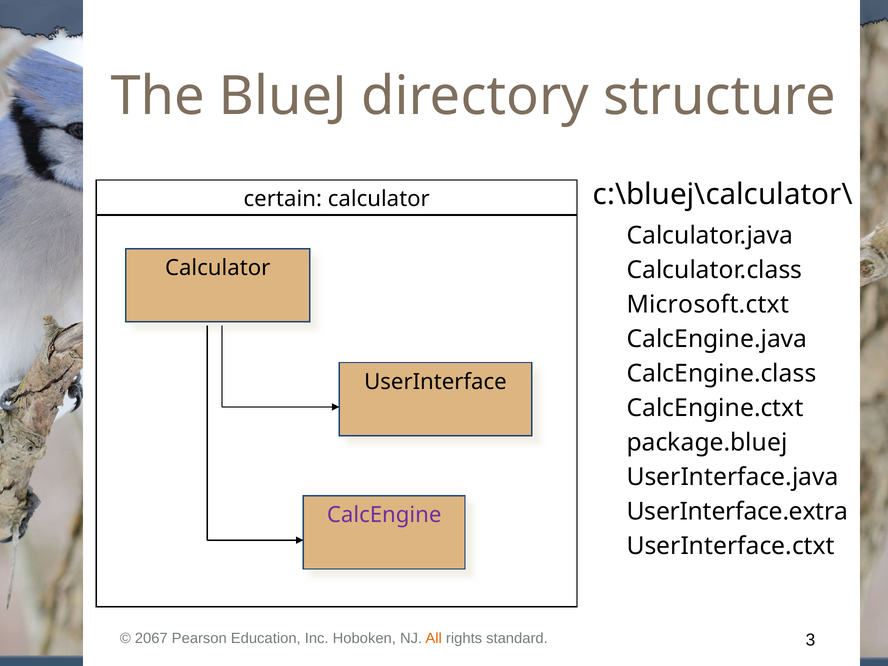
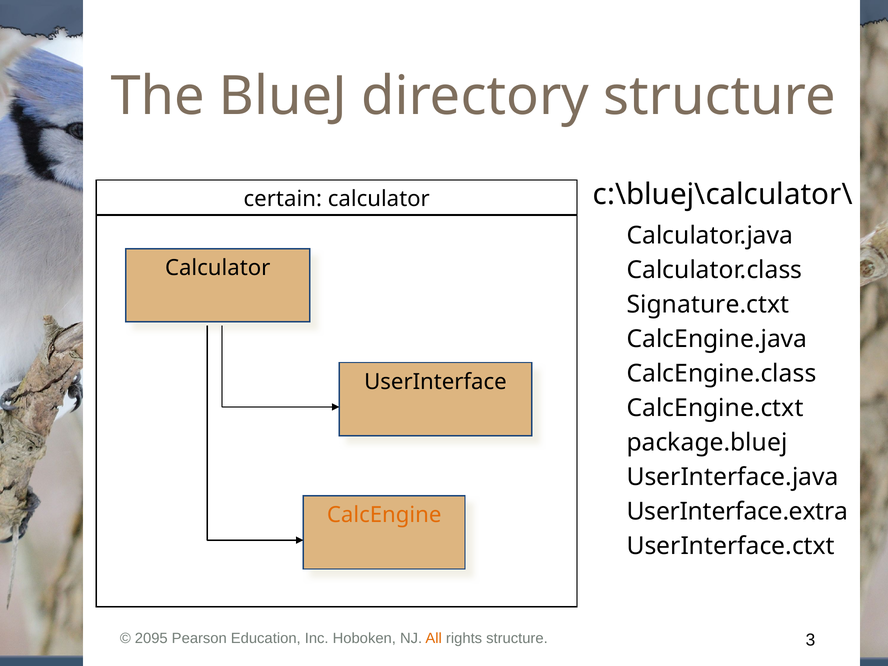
Microsoft.ctxt: Microsoft.ctxt -> Signature.ctxt
CalcEngine colour: purple -> orange
2067: 2067 -> 2095
rights standard: standard -> structure
